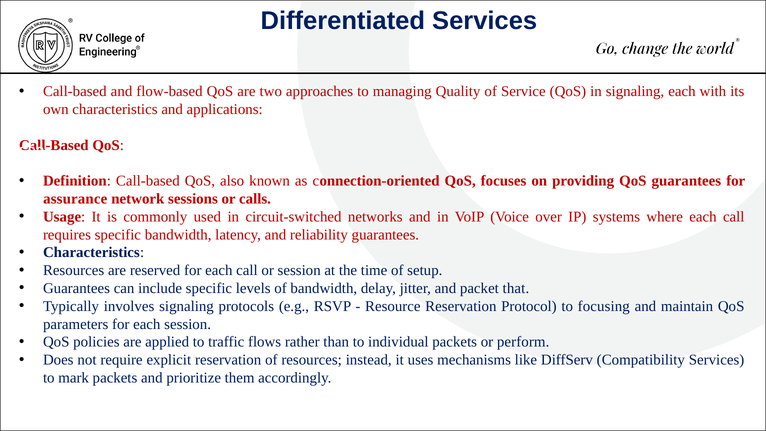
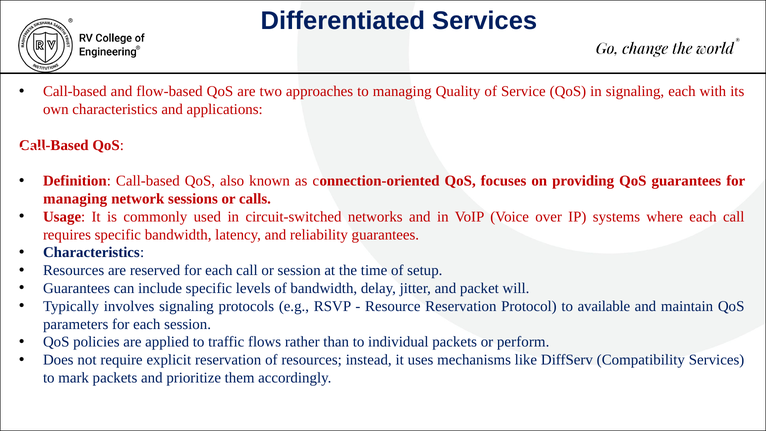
assurance at (75, 199): assurance -> managing
that: that -> will
focusing: focusing -> available
